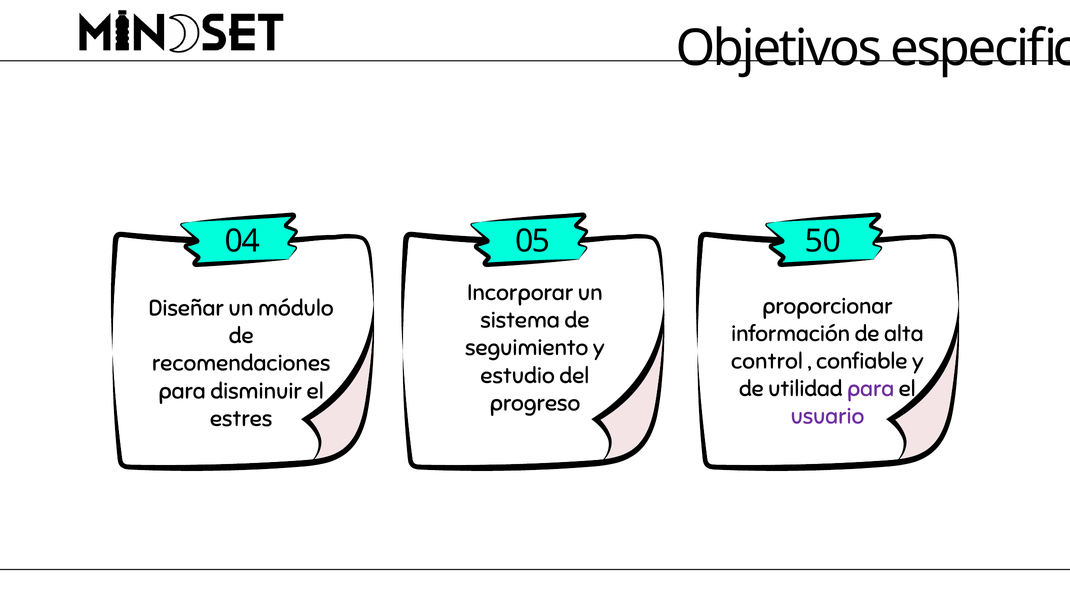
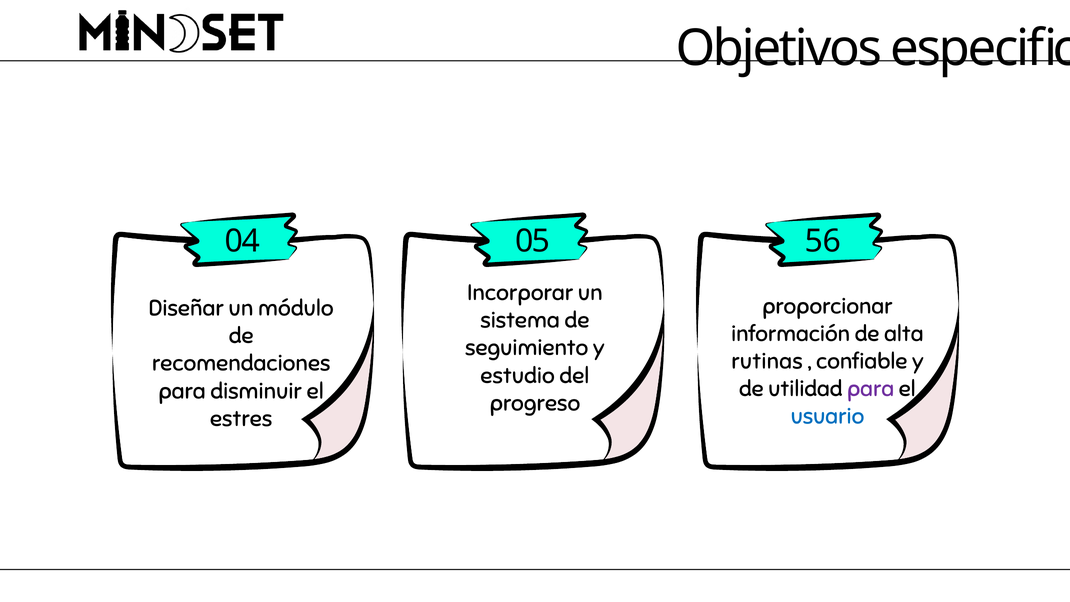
50: 50 -> 56
control: control -> rutinas
usuario colour: purple -> blue
